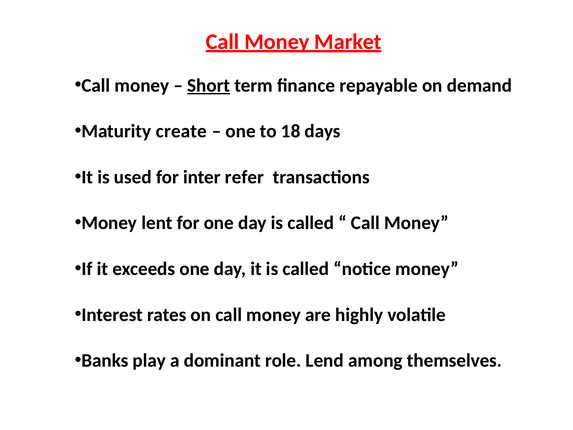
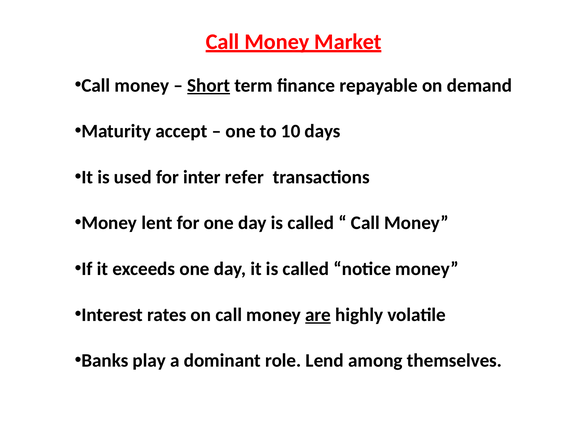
create: create -> accept
18: 18 -> 10
are underline: none -> present
